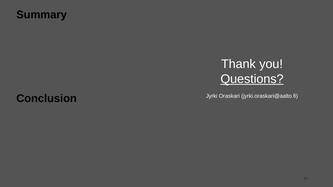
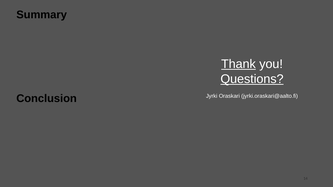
Thank underline: none -> present
